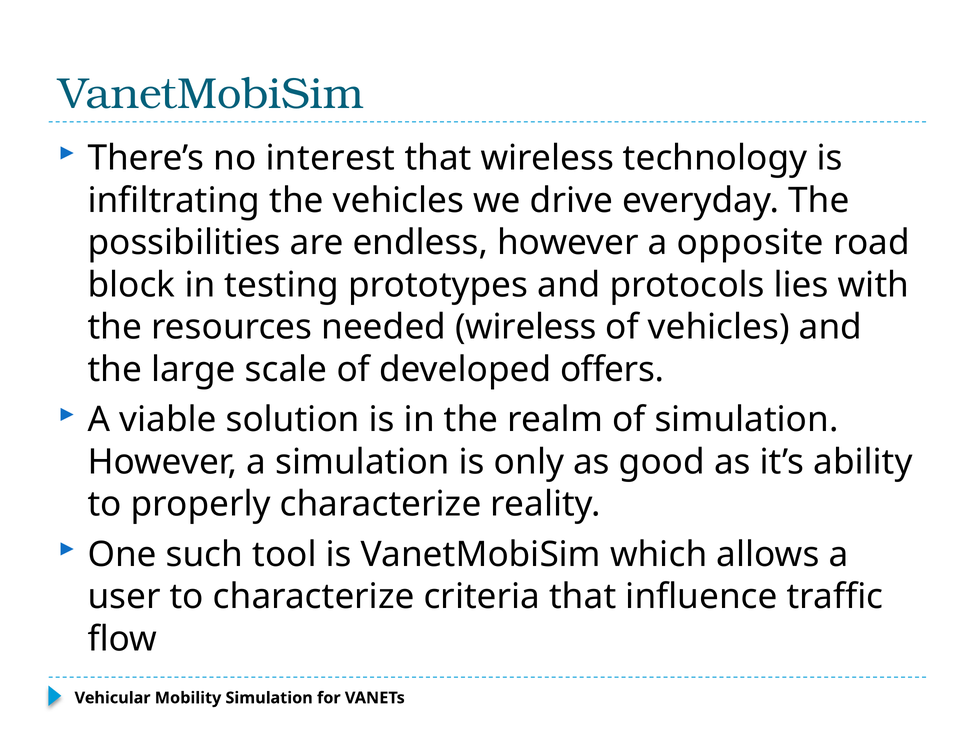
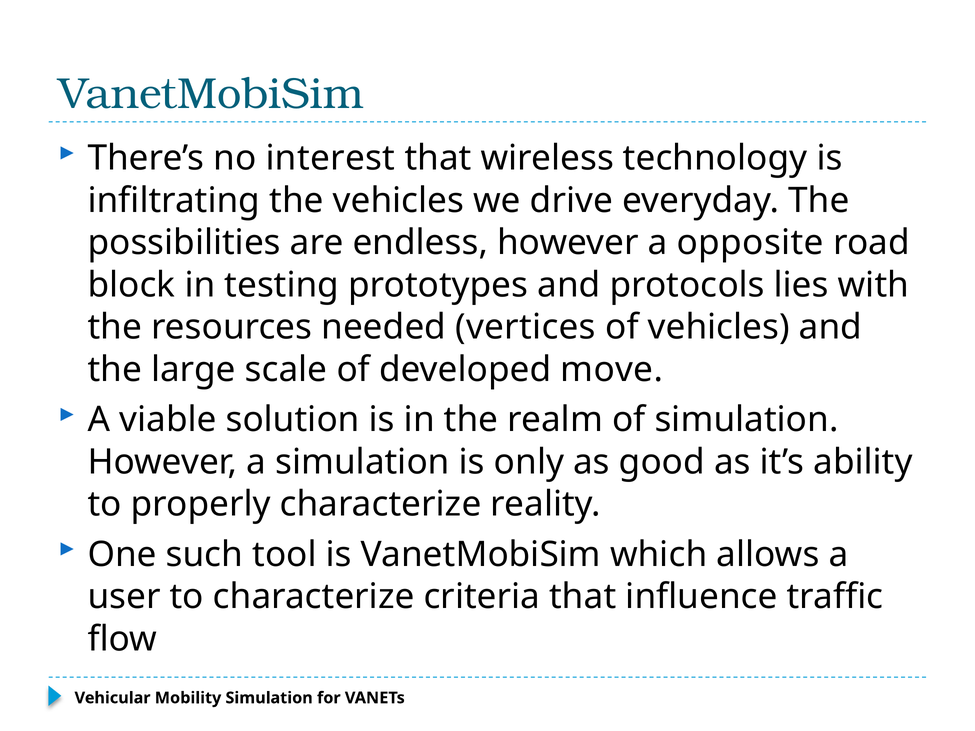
needed wireless: wireless -> vertices
offers: offers -> move
